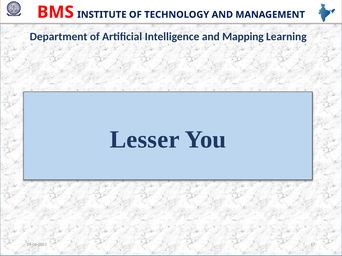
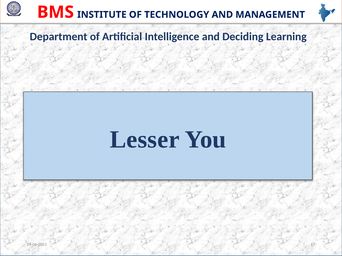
Mapping: Mapping -> Deciding
